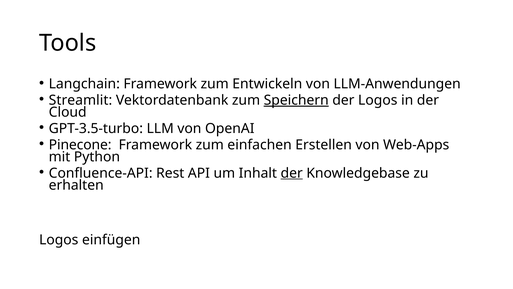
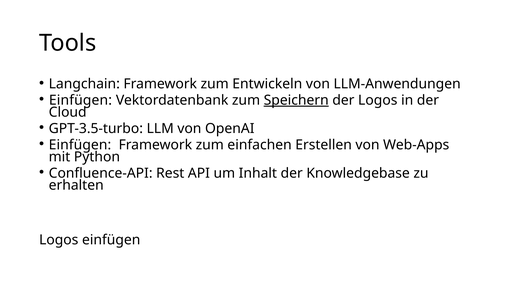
Streamlit at (81, 100): Streamlit -> Einfügen
Pinecone at (80, 145): Pinecone -> Einfügen
der at (292, 173) underline: present -> none
